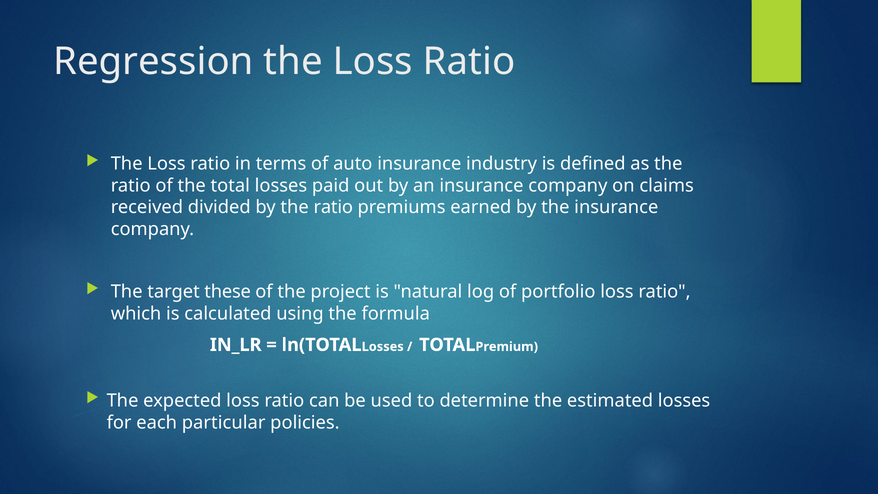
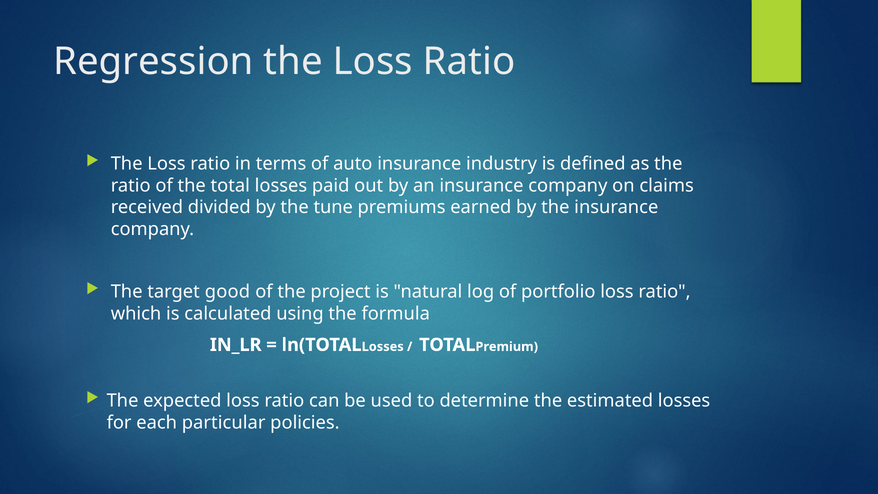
by the ratio: ratio -> tune
these: these -> good
